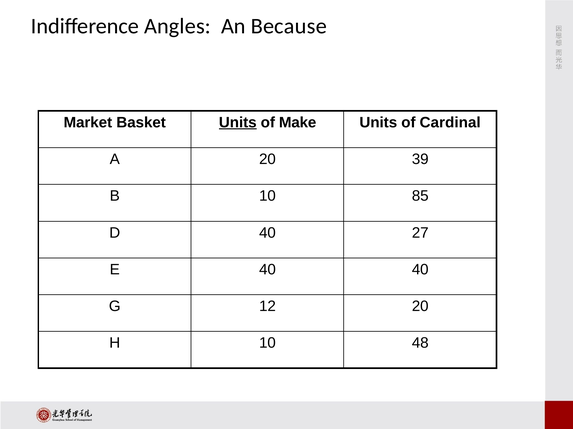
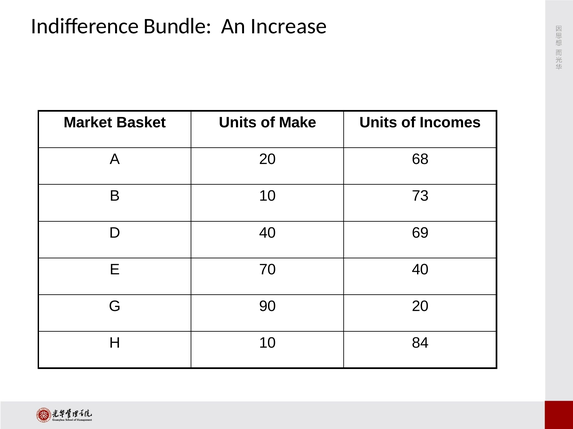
Angles: Angles -> Bundle
Because: Because -> Increase
Units at (238, 123) underline: present -> none
Cardinal: Cardinal -> Incomes
39: 39 -> 68
85: 85 -> 73
27: 27 -> 69
E 40: 40 -> 70
12: 12 -> 90
48: 48 -> 84
